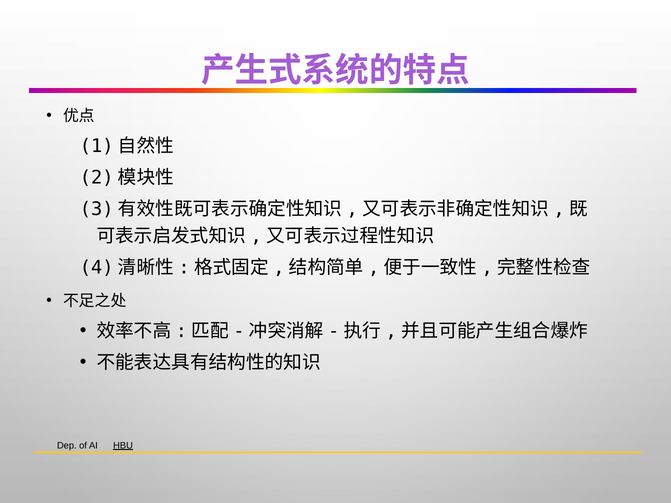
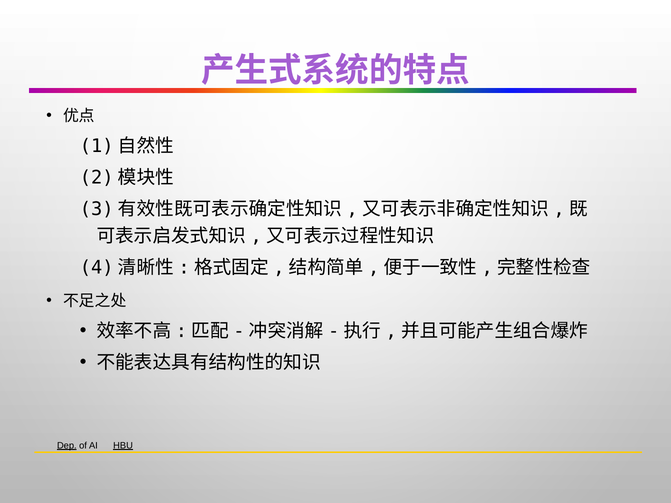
Dep underline: none -> present
